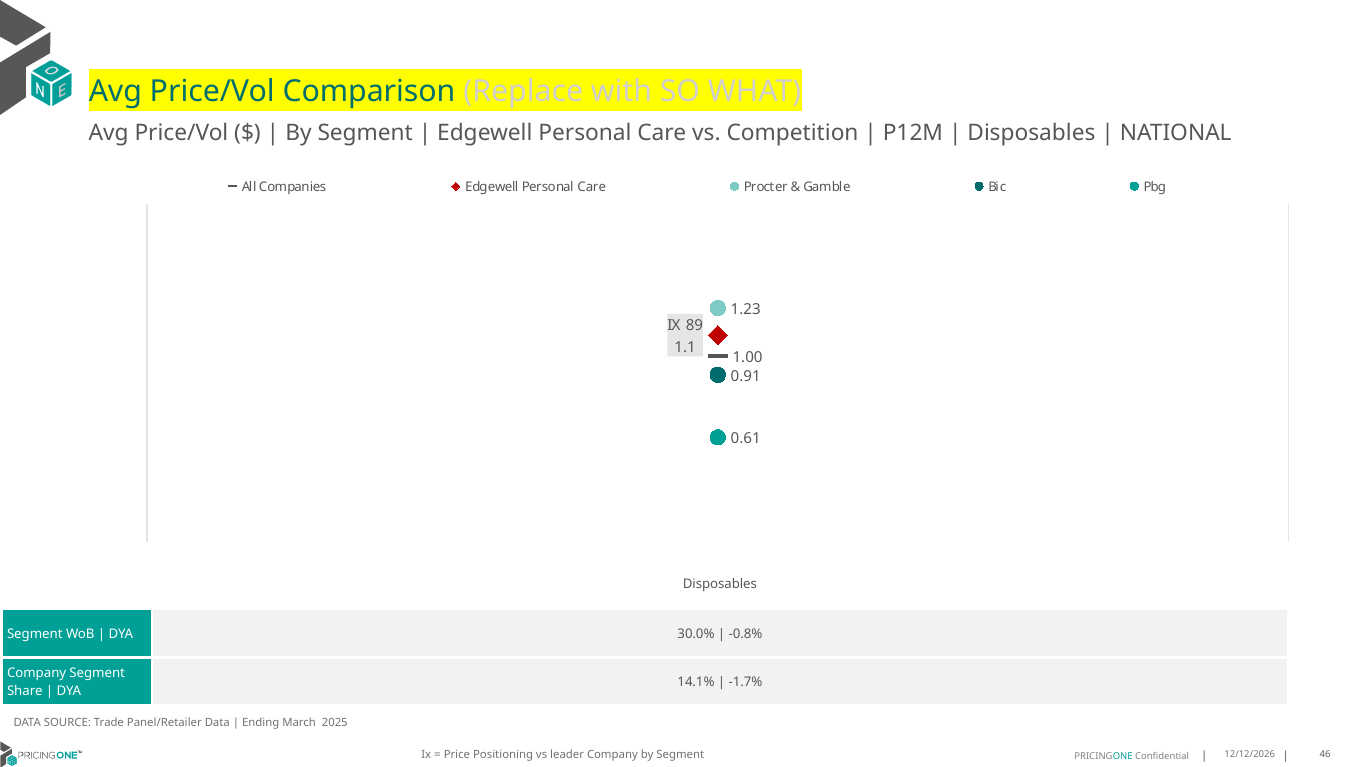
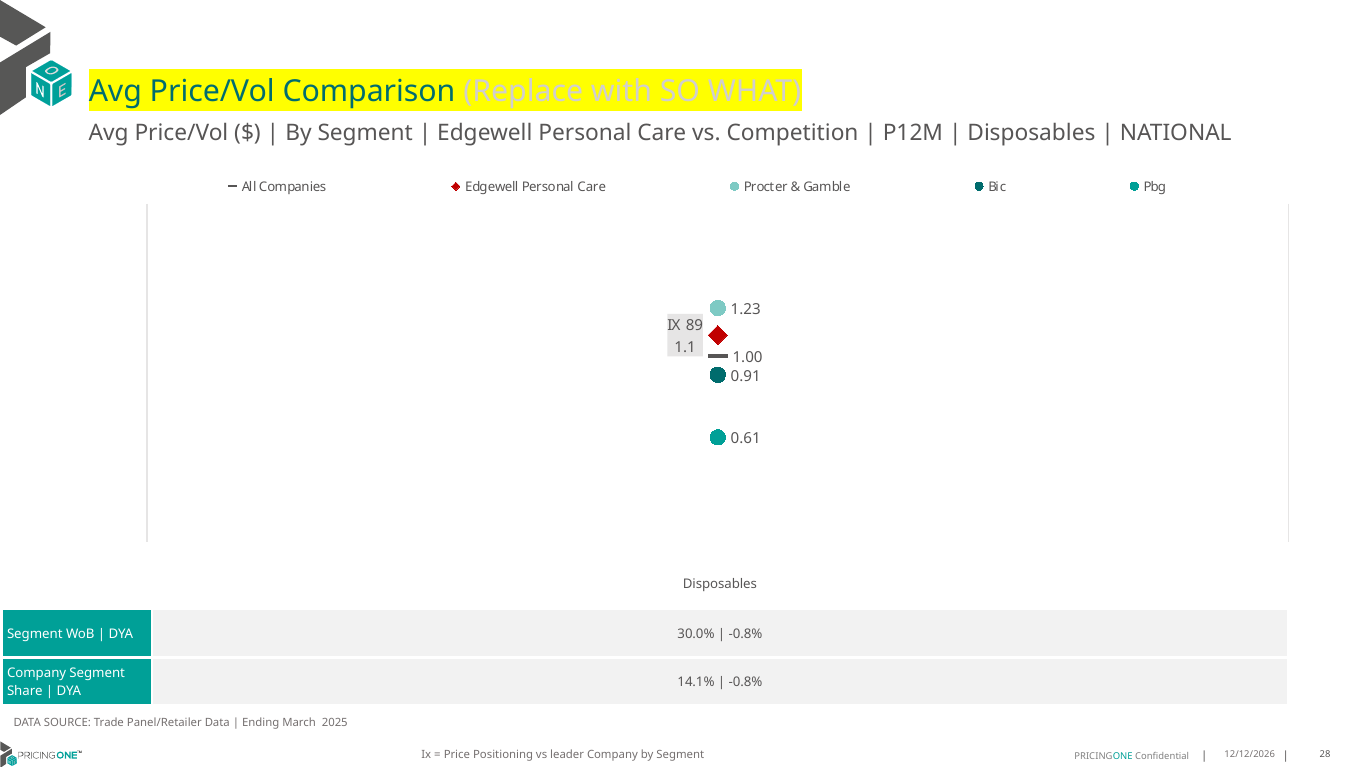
-1.7% at (746, 682): -1.7% -> -0.8%
46: 46 -> 28
